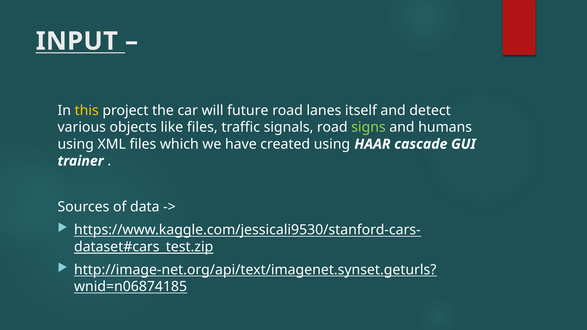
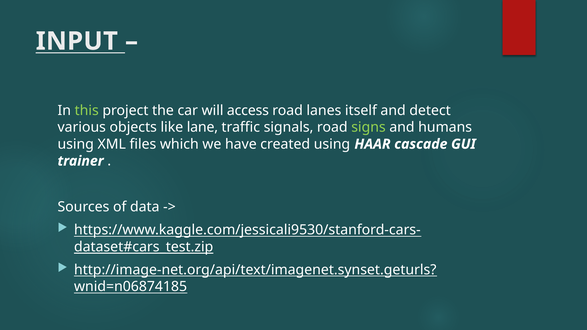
this colour: yellow -> light green
future: future -> access
like files: files -> lane
